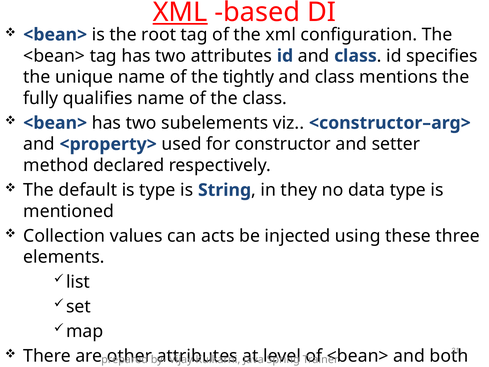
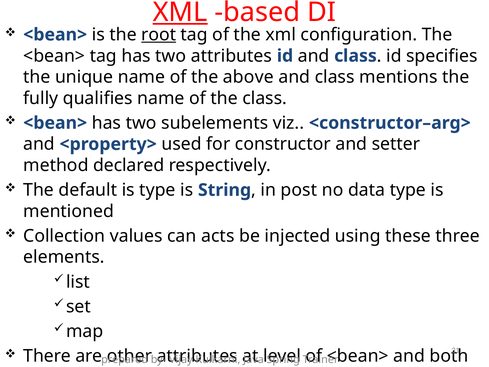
root underline: none -> present
tightly: tightly -> above
they: they -> post
